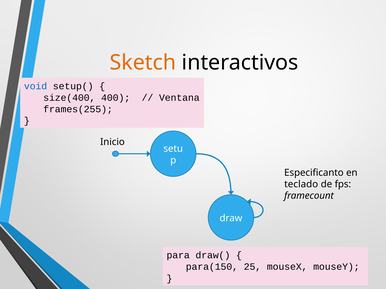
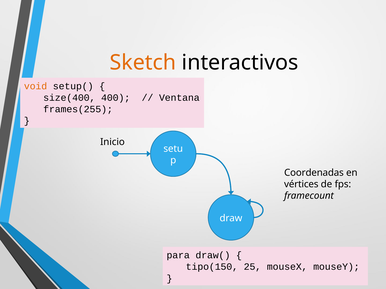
void colour: blue -> orange
Especificanto: Especificanto -> Coordenadas
teclado: teclado -> vértices
para(150: para(150 -> tipo(150
